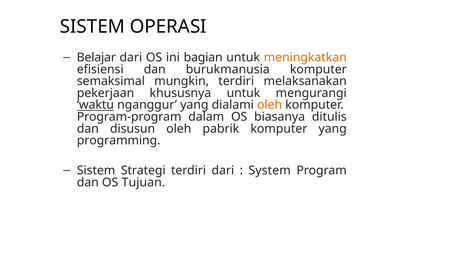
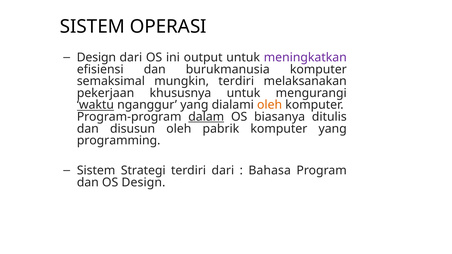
Belajar at (96, 57): Belajar -> Design
bagian: bagian -> output
meningkatkan colour: orange -> purple
dalam underline: none -> present
System: System -> Bahasa
OS Tujuan: Tujuan -> Design
